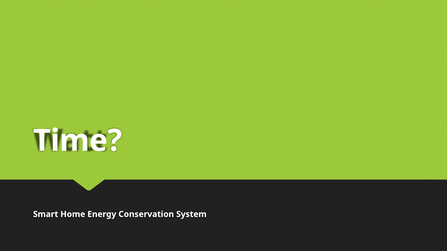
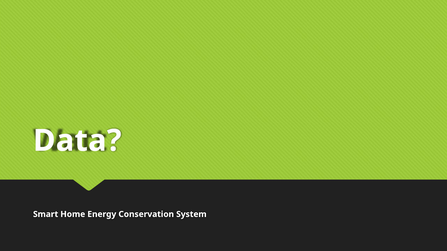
Time: Time -> Data
